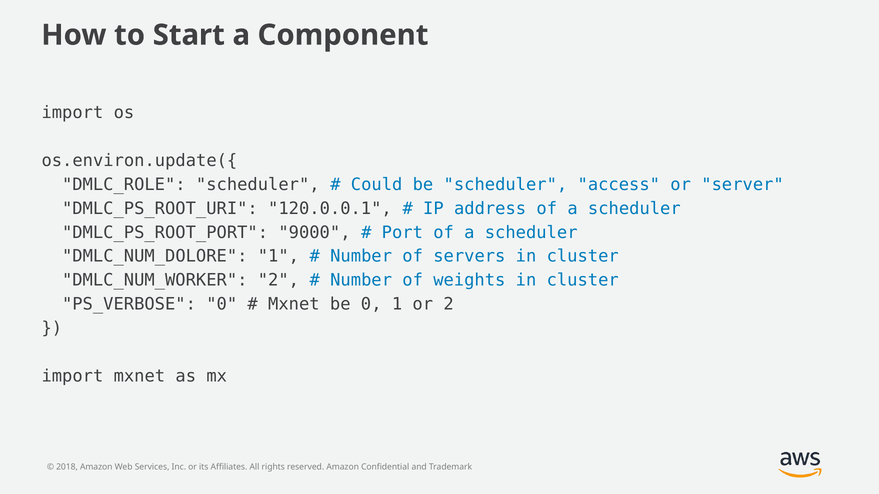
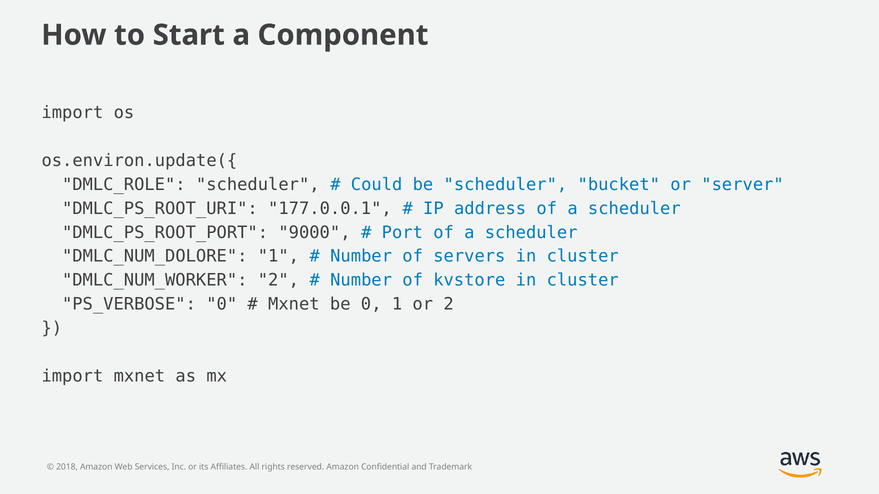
access: access -> bucket
120.0.0.1: 120.0.0.1 -> 177.0.0.1
weights: weights -> kvstore
